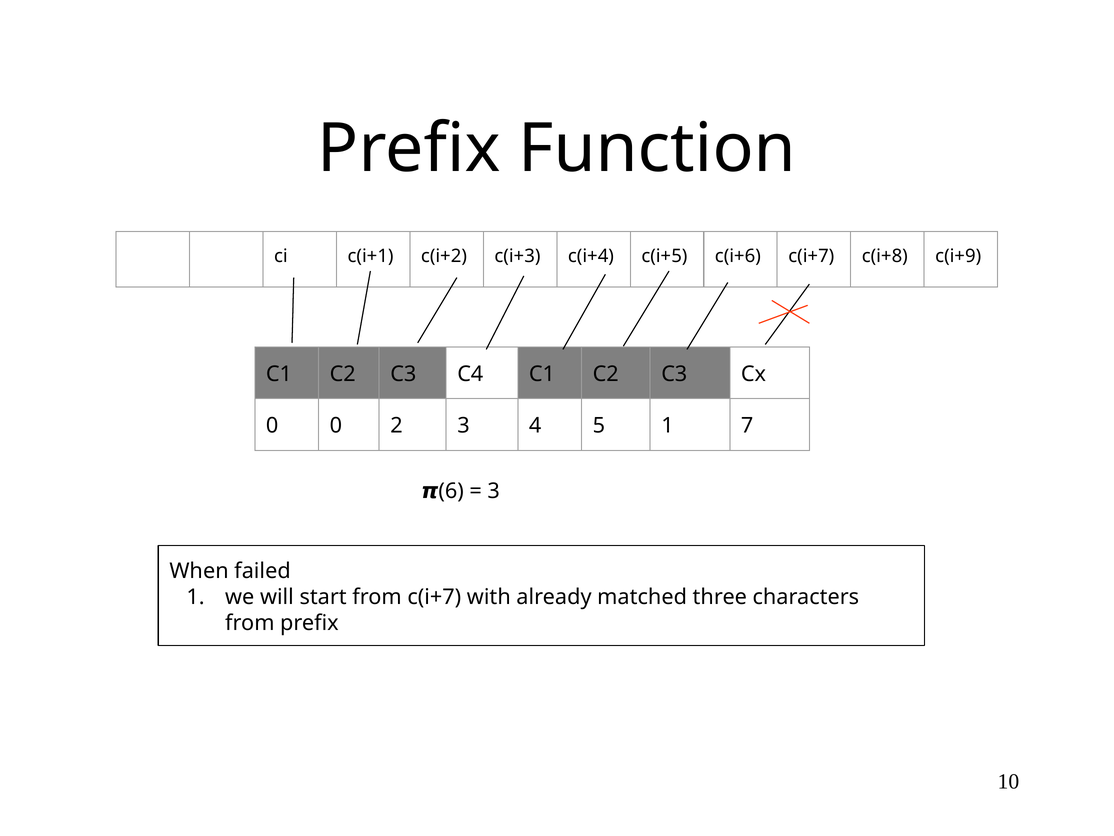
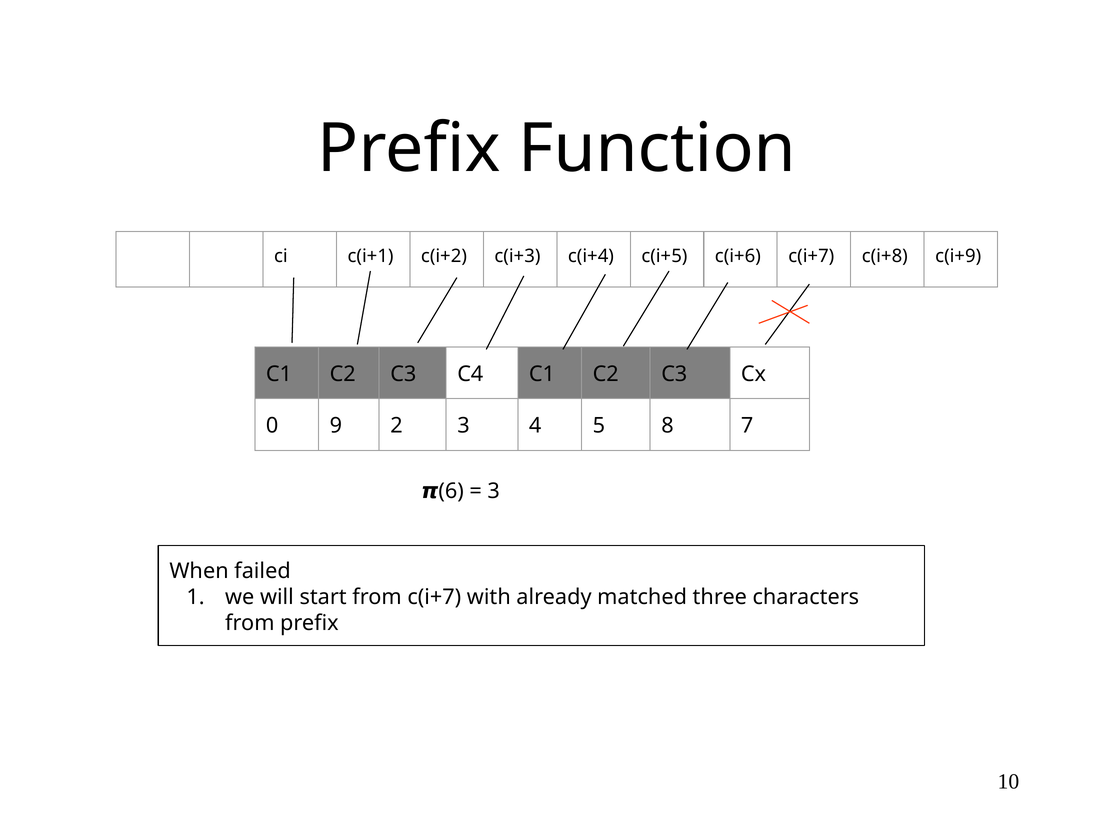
0 0: 0 -> 9
5 1: 1 -> 8
